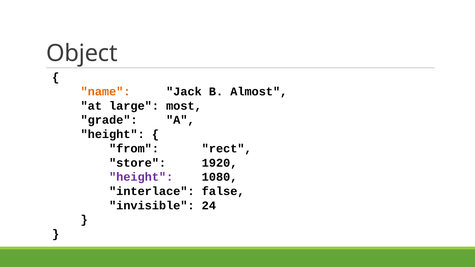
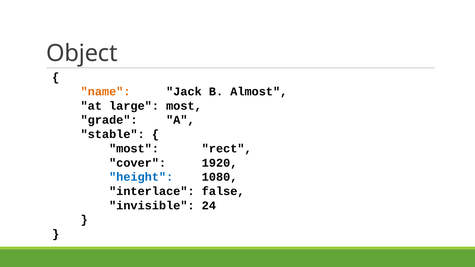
height at (113, 134): height -> stable
from at (134, 149): from -> most
store: store -> cover
height at (141, 177) colour: purple -> blue
